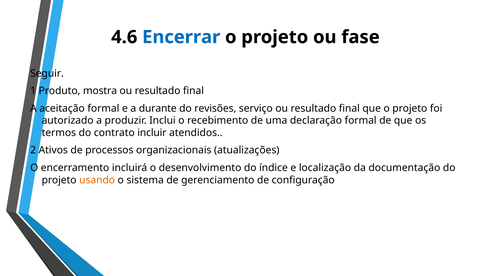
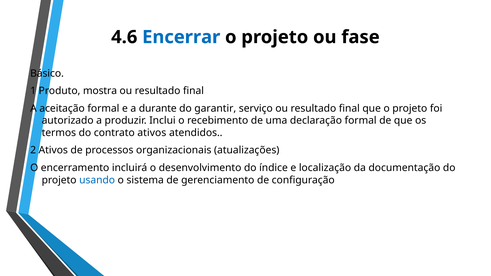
Seguir: Seguir -> Básico
revisões: revisões -> garantir
contrato incluir: incluir -> ativos
usando colour: orange -> blue
